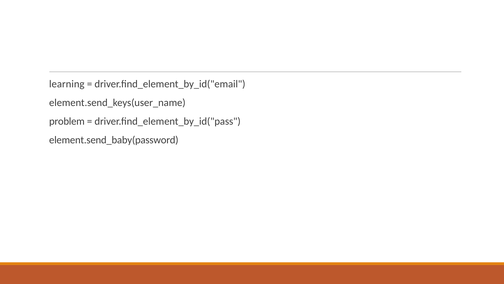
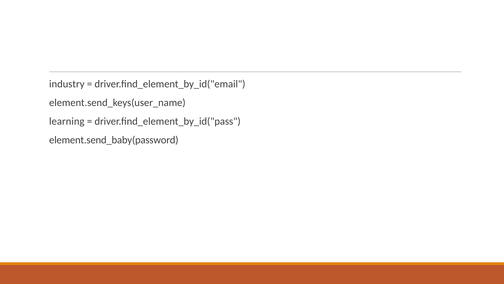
learning: learning -> industry
problem: problem -> learning
